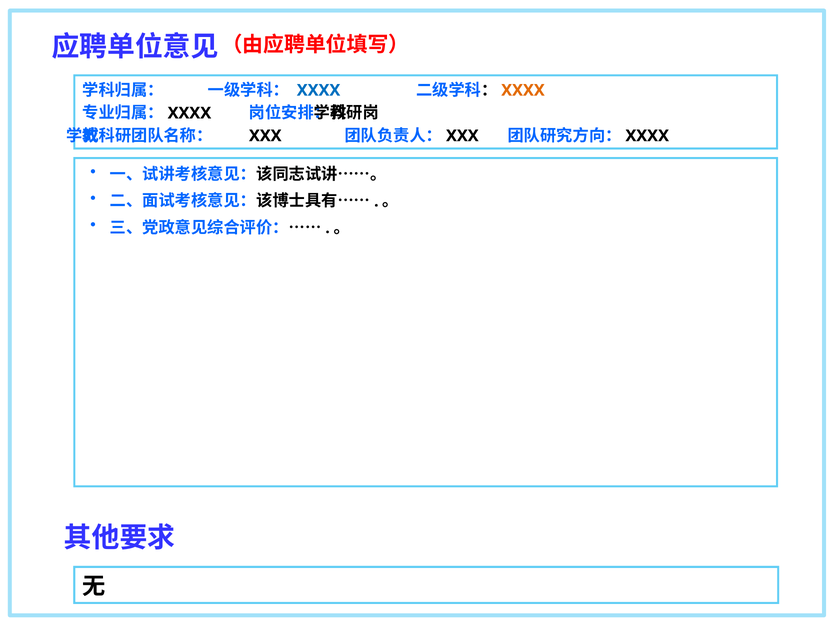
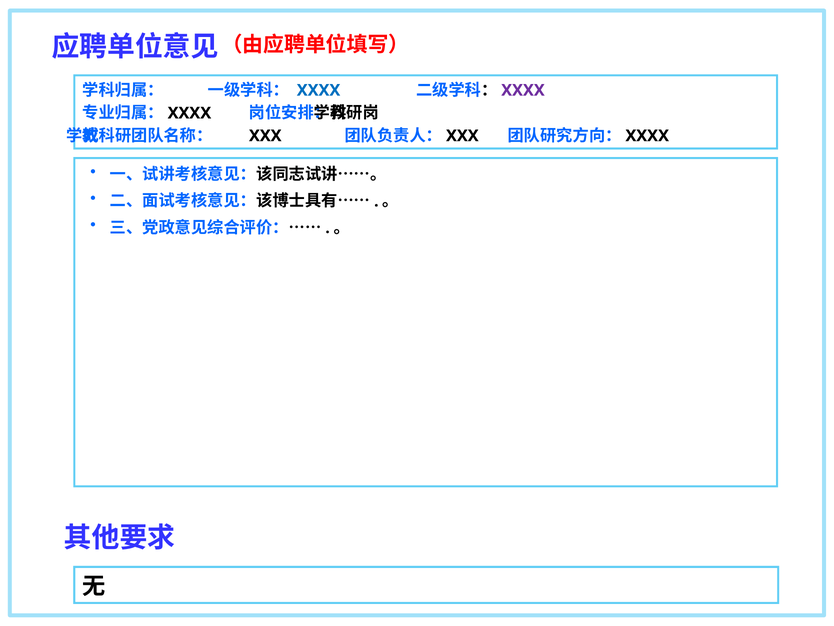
XXXX at (523, 90) colour: orange -> purple
